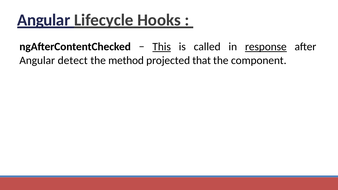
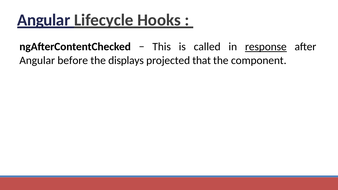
This underline: present -> none
detect: detect -> before
method: method -> displays
